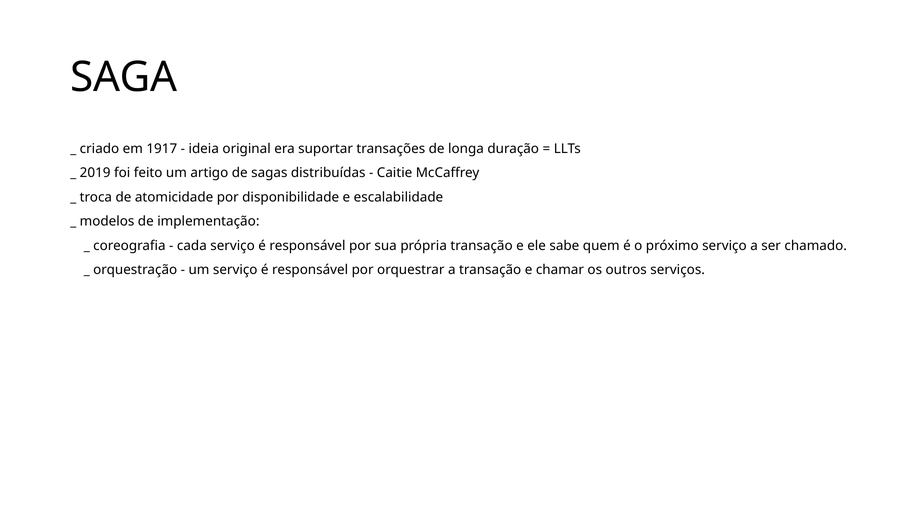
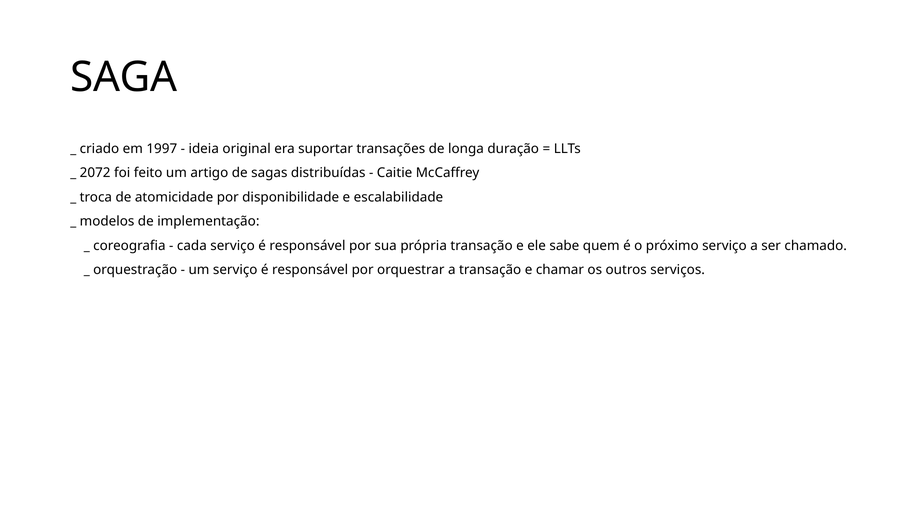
1917: 1917 -> 1997
2019: 2019 -> 2072
